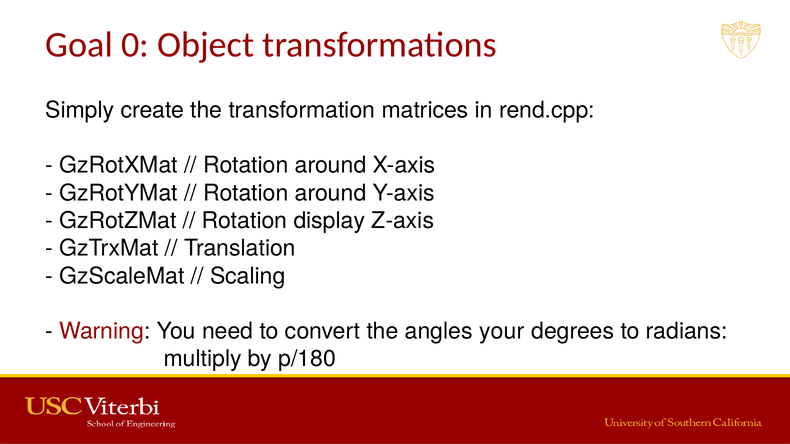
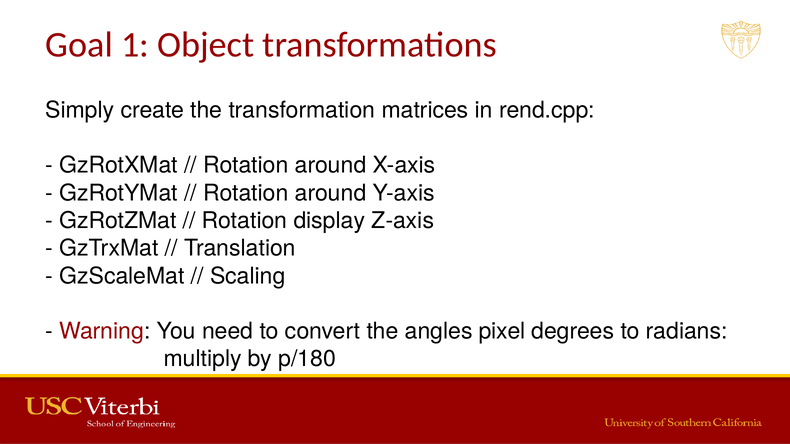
0: 0 -> 1
your: your -> pixel
